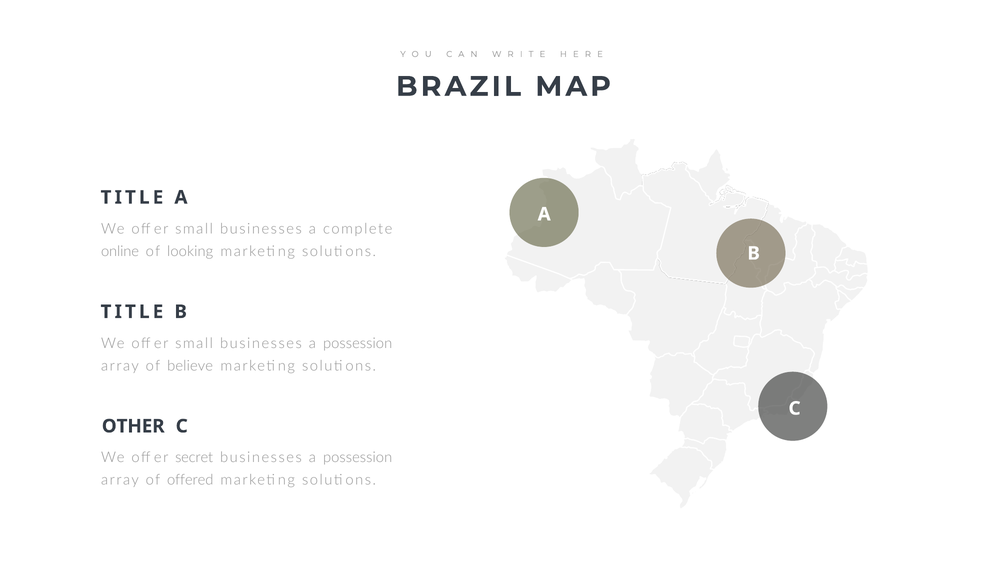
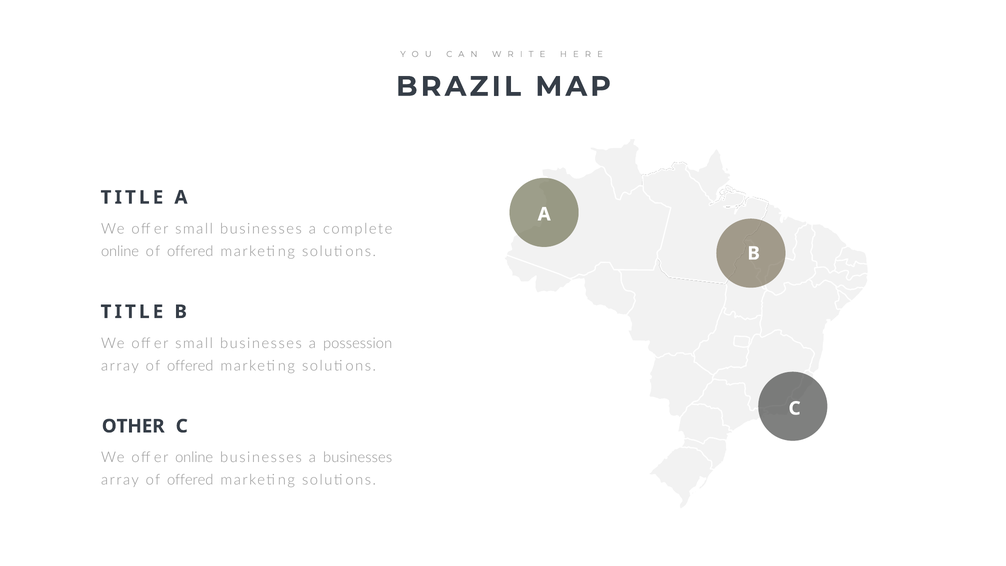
looking at (190, 251): looking -> offered
believe at (190, 366): believe -> offered
offer secret: secret -> online
possession at (358, 458): possession -> businesses
